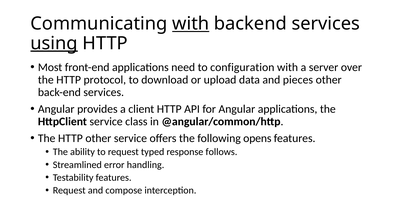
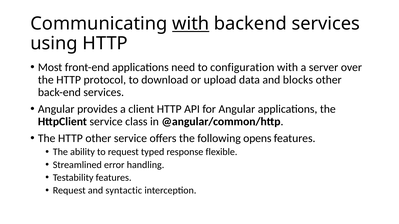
using underline: present -> none
pieces: pieces -> blocks
follows: follows -> flexible
compose: compose -> syntactic
